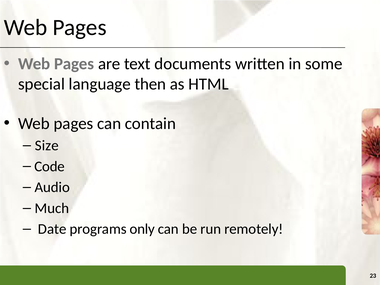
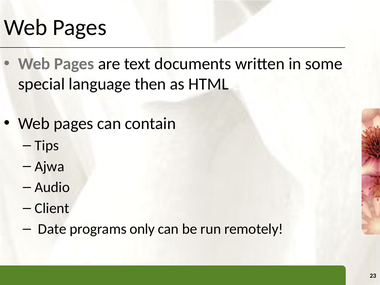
Size: Size -> Tips
Code: Code -> Ajwa
Much: Much -> Client
